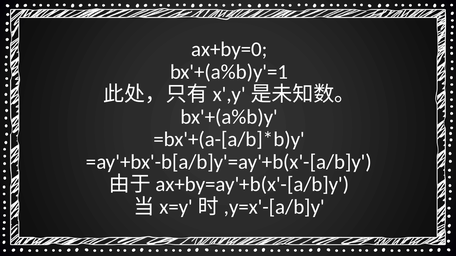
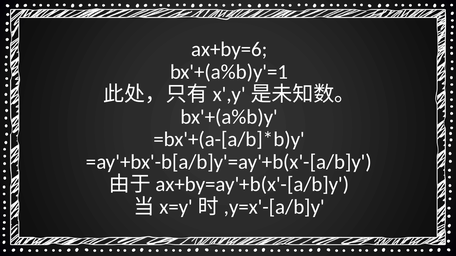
ax+by=0: ax+by=0 -> ax+by=6
